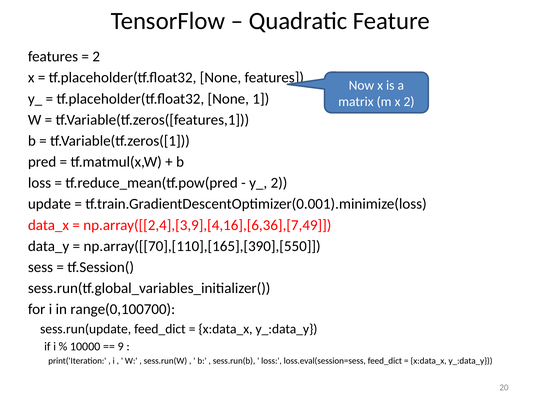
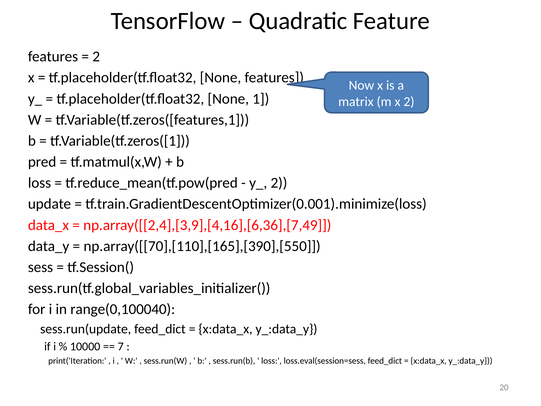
range(0,100700: range(0,100700 -> range(0,100040
9: 9 -> 7
